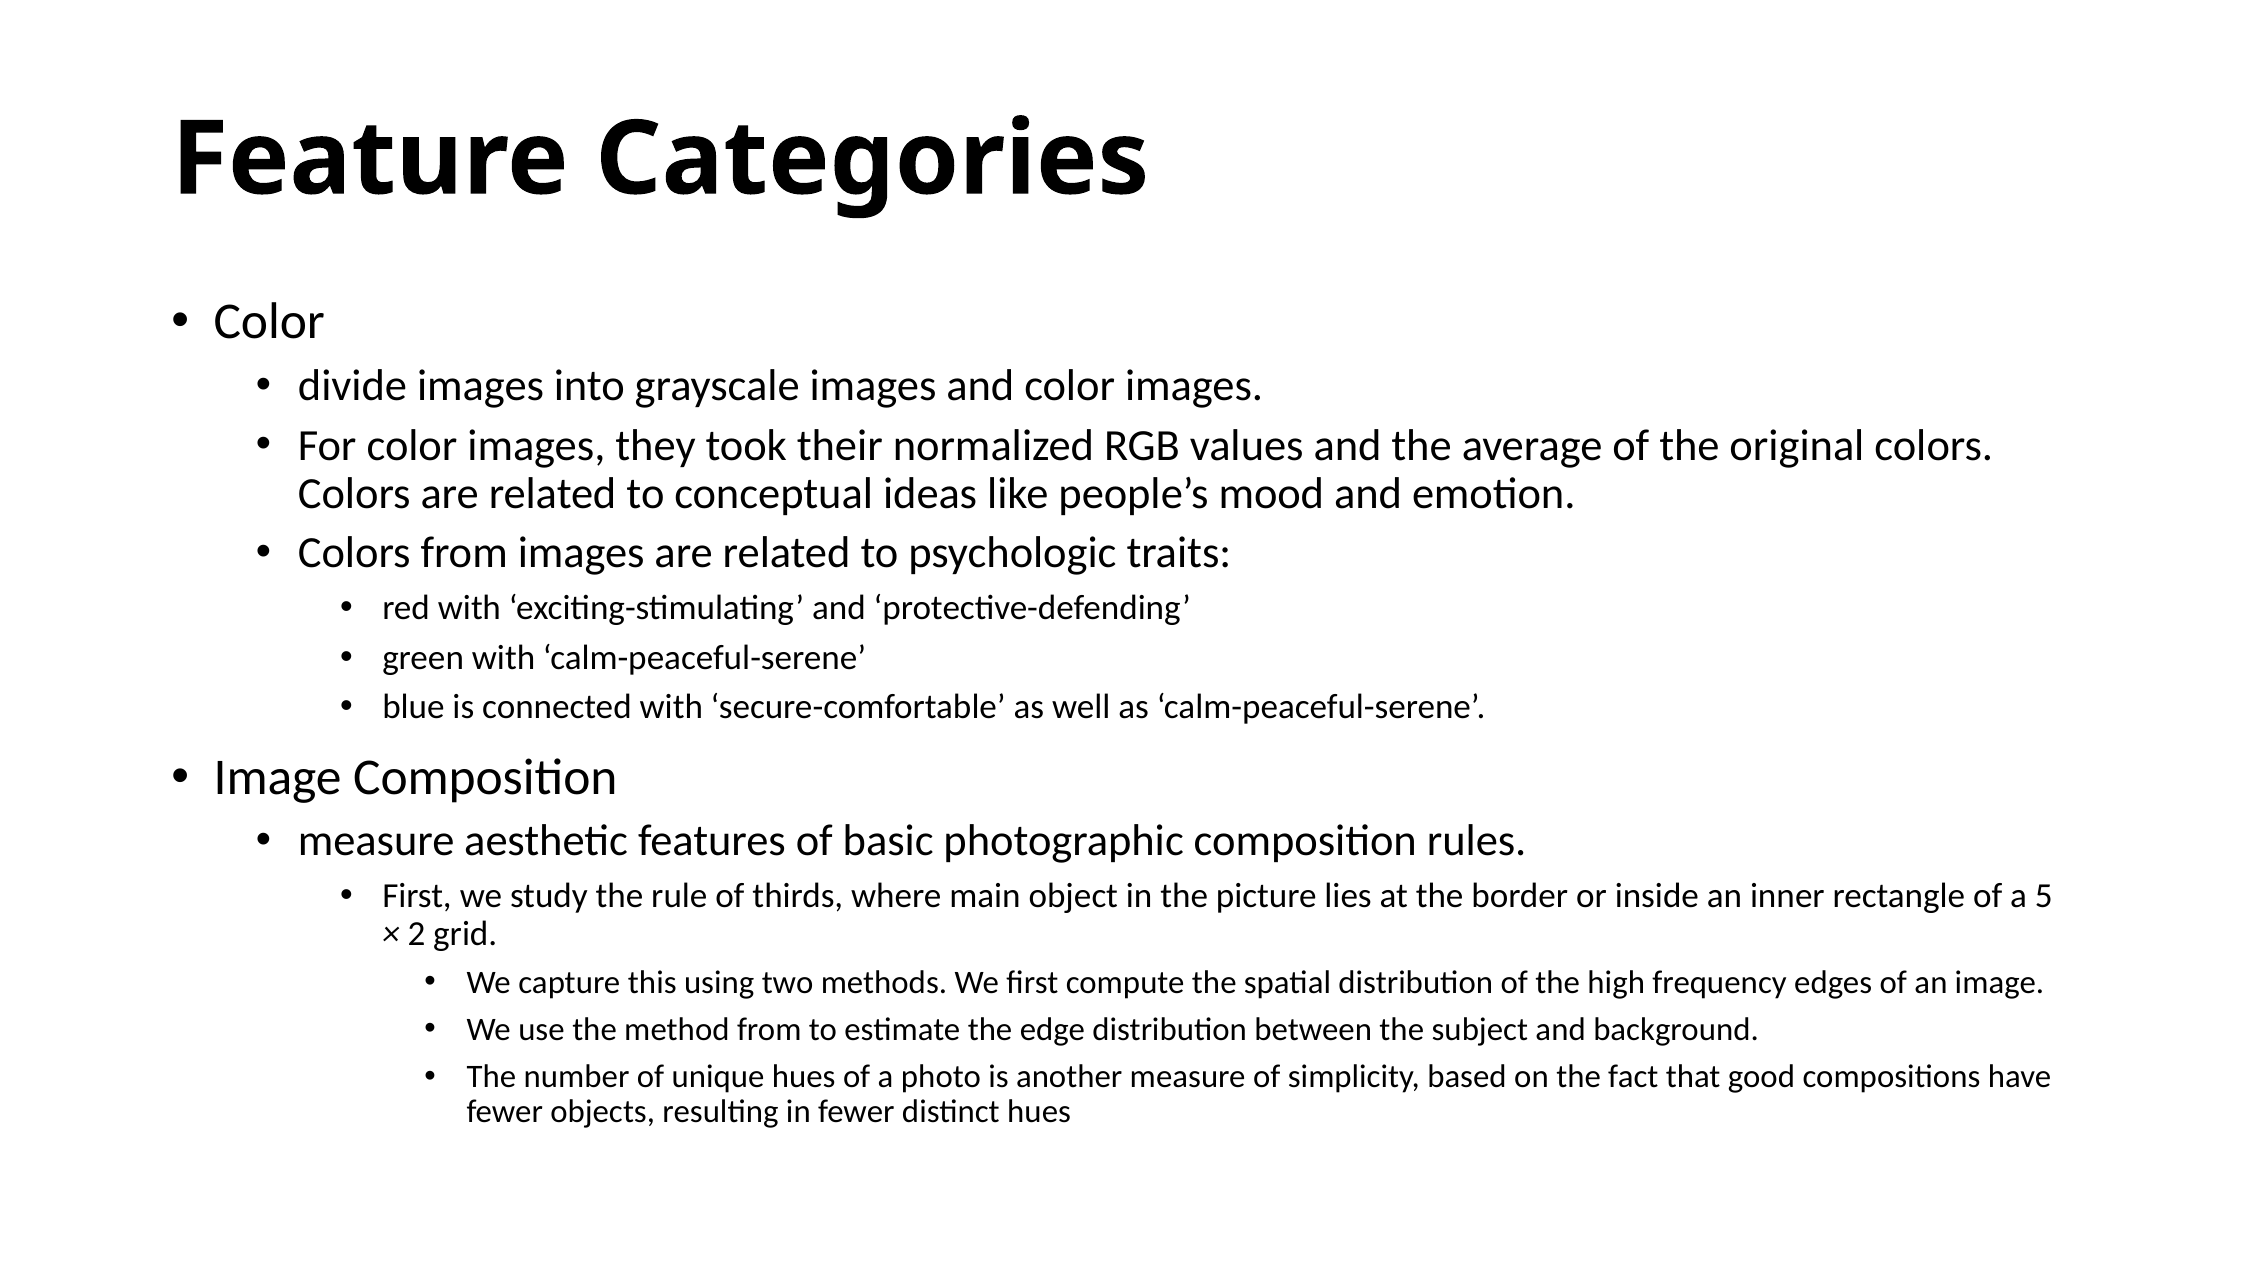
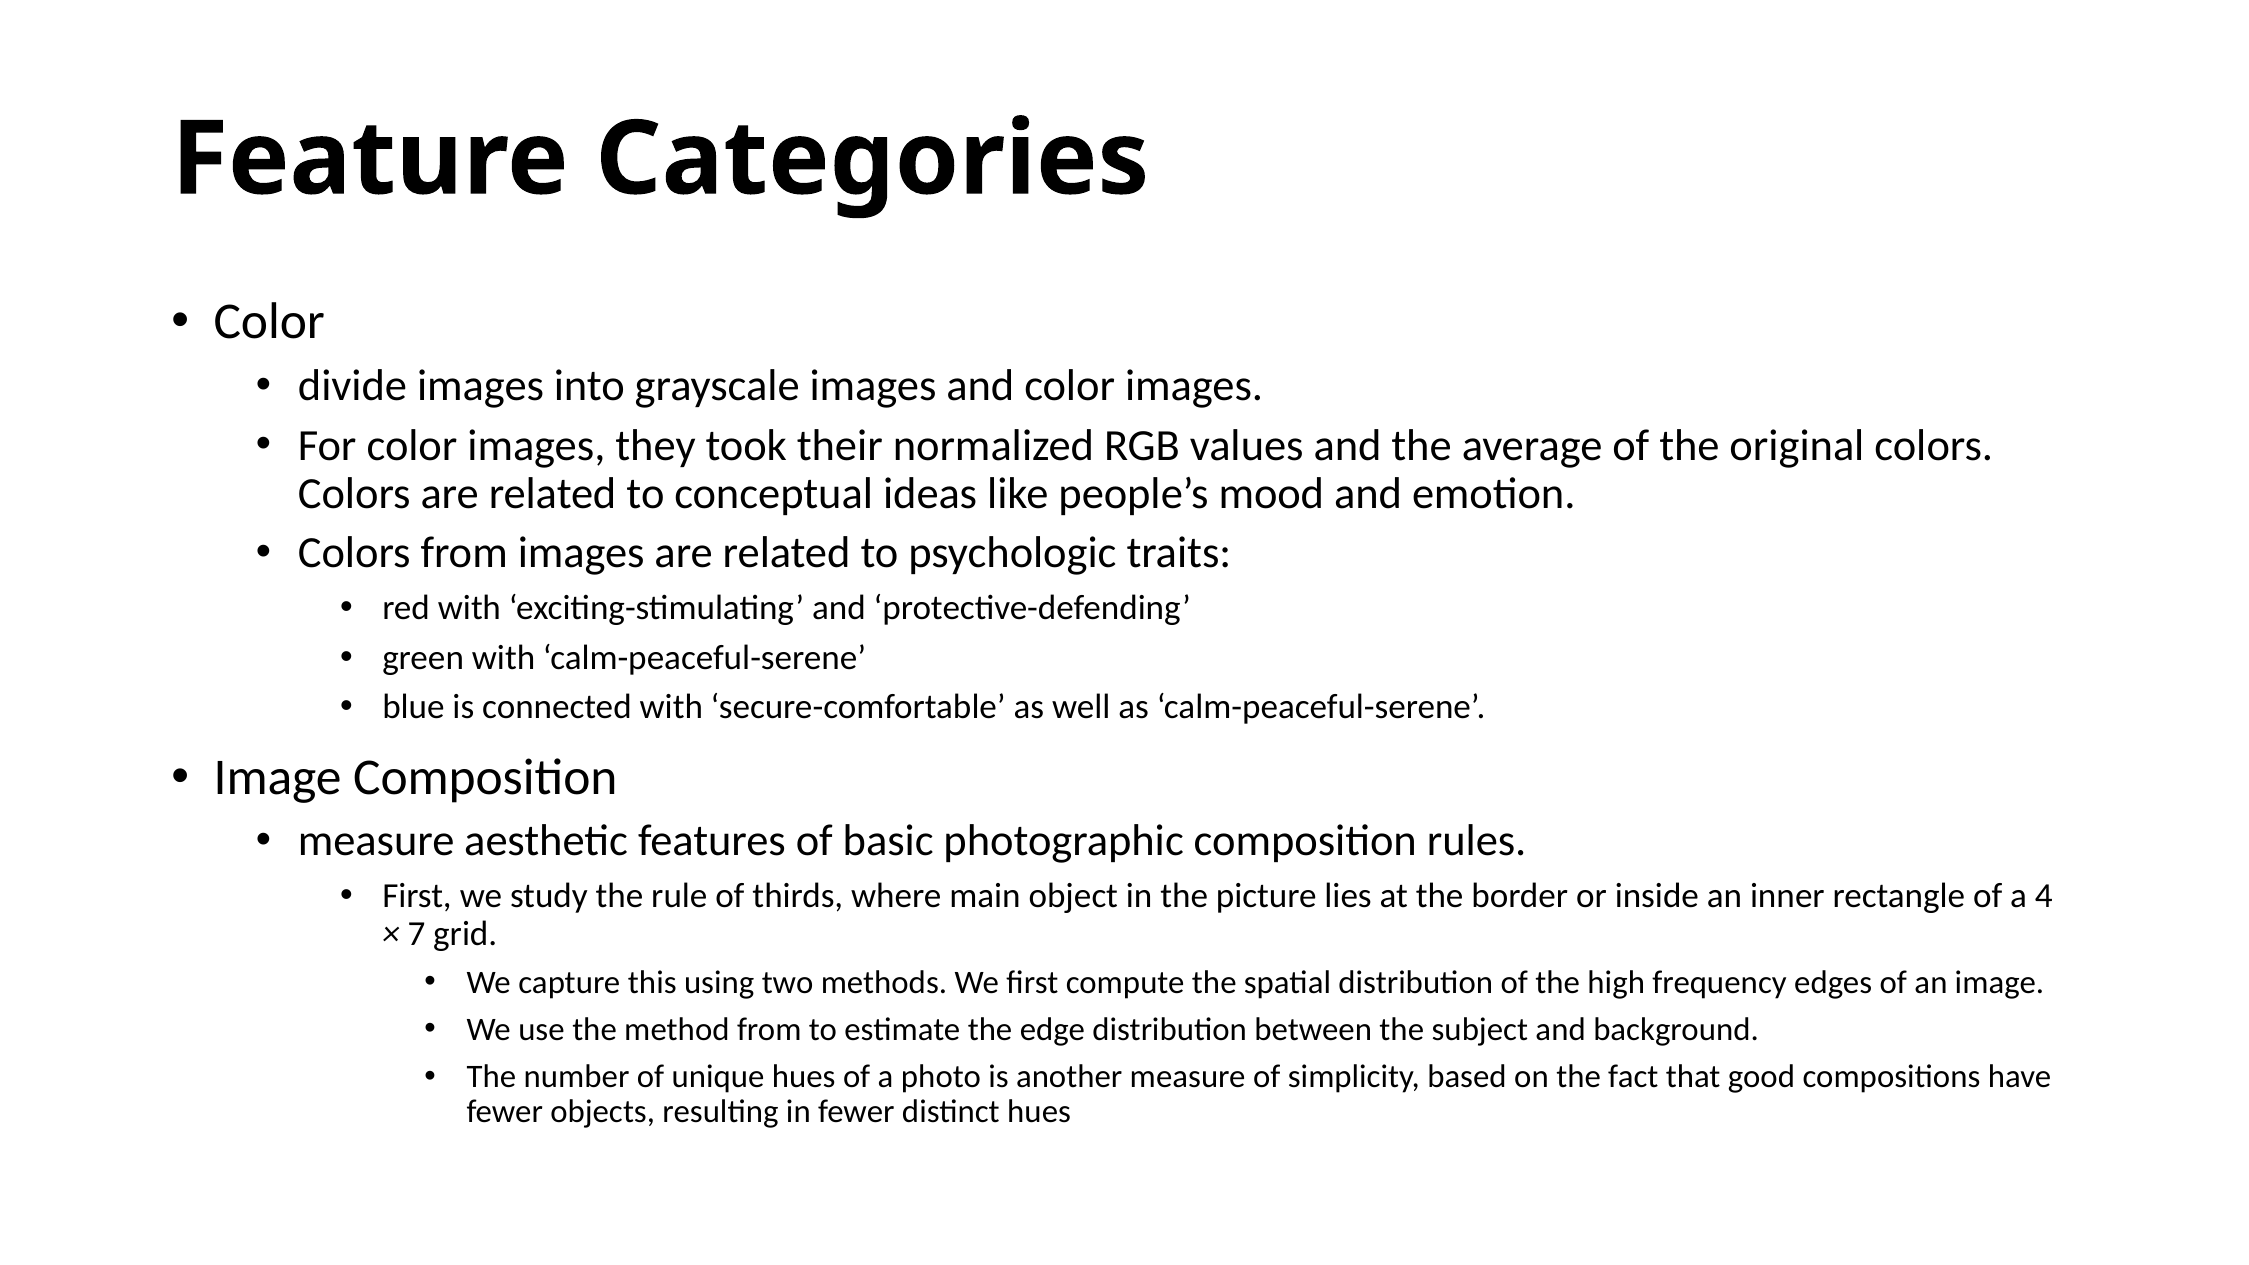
5: 5 -> 4
2: 2 -> 7
